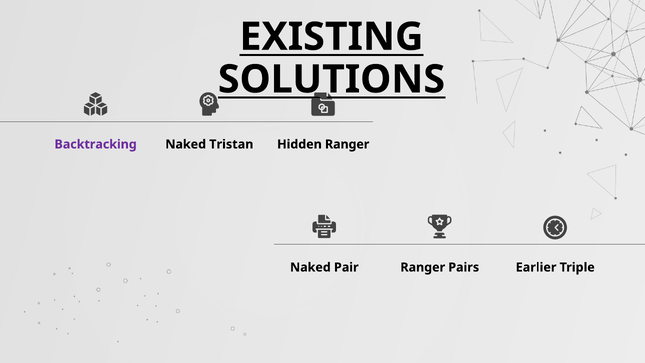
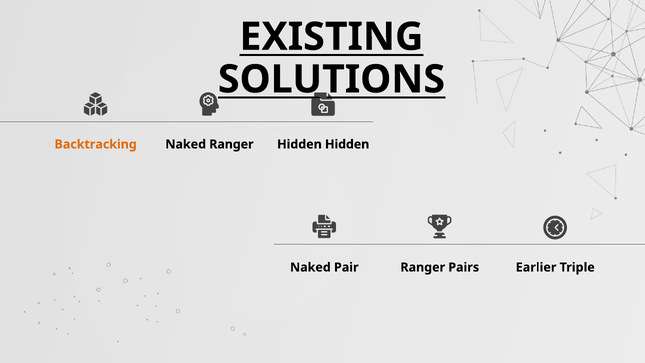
Backtracking colour: purple -> orange
Naked Tristan: Tristan -> Ranger
Hidden Ranger: Ranger -> Hidden
